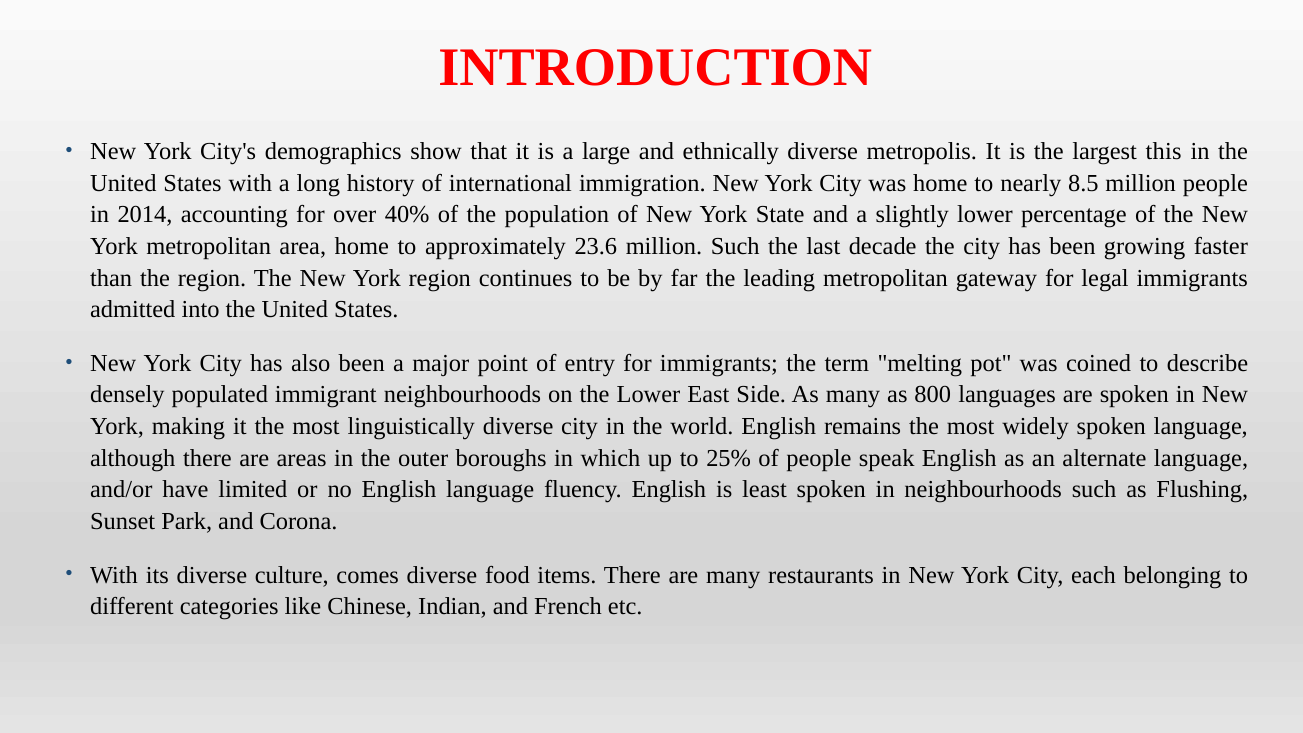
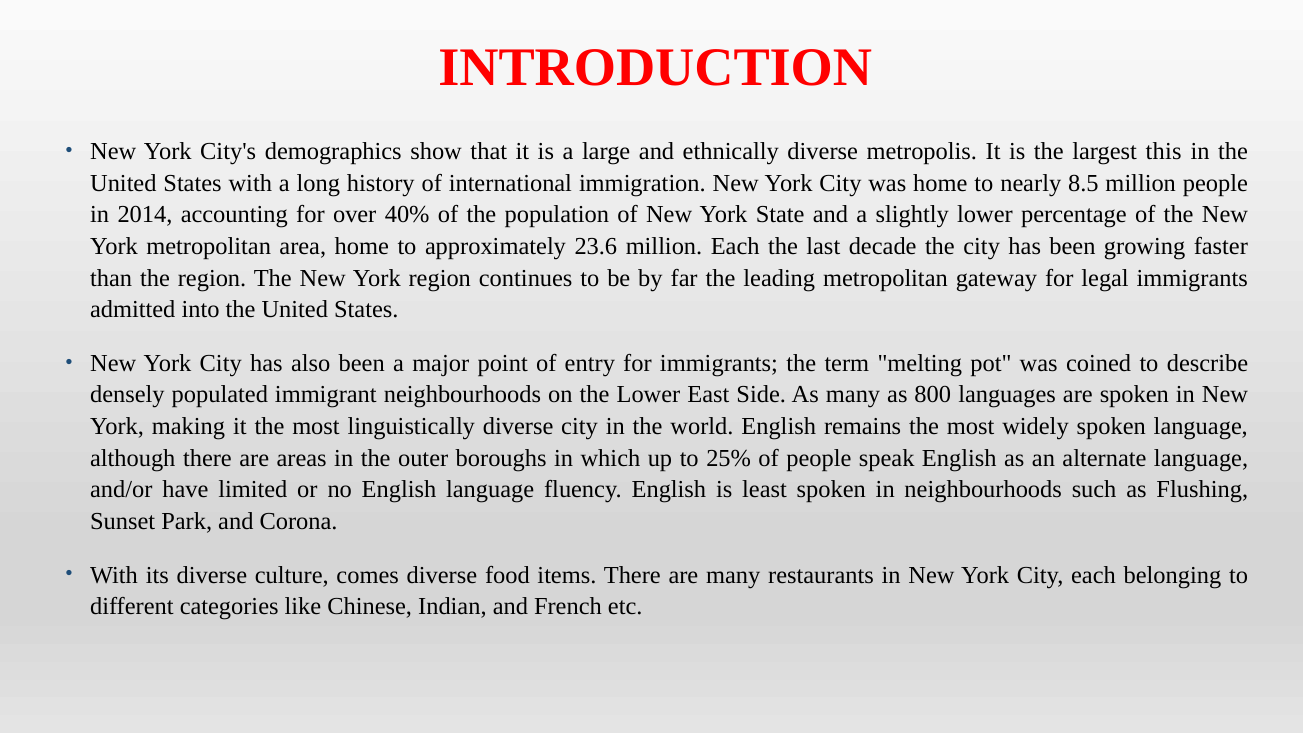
million Such: Such -> Each
